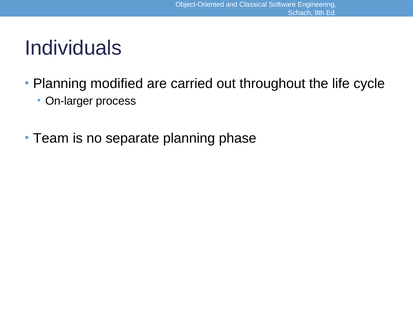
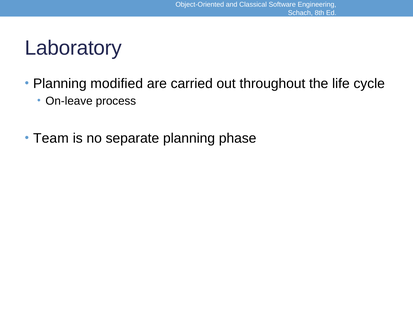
Individuals: Individuals -> Laboratory
On-larger: On-larger -> On-leave
